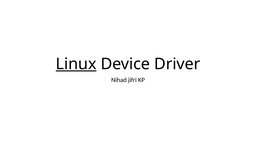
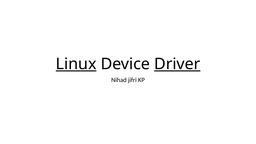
Driver underline: none -> present
